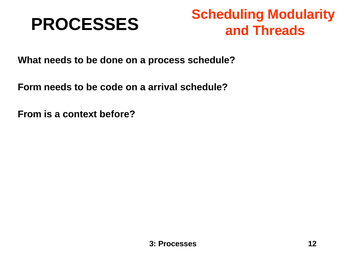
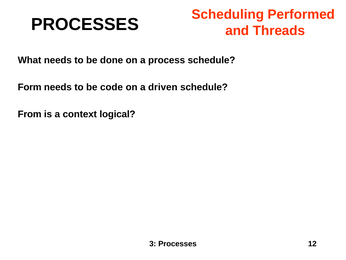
Modularity: Modularity -> Performed
arrival: arrival -> driven
before: before -> logical
